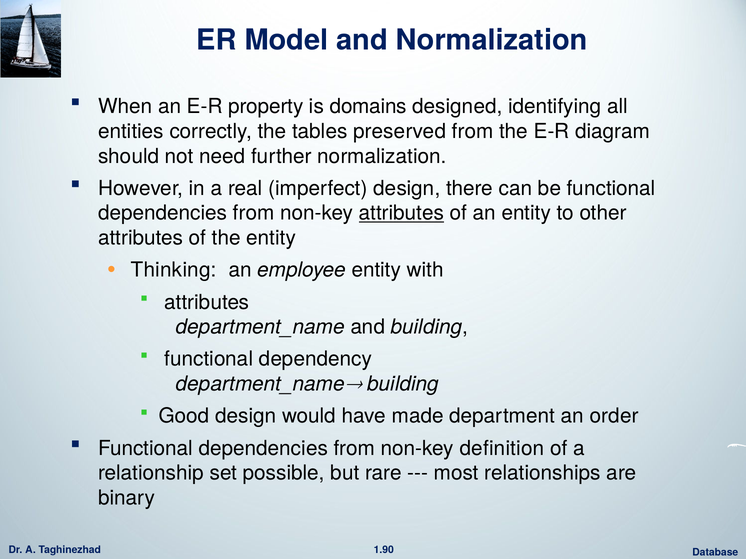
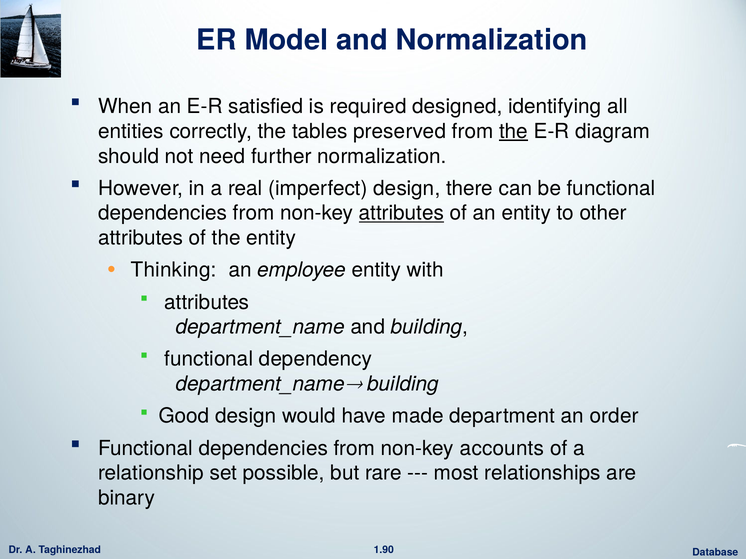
property: property -> satisfied
domains: domains -> required
the at (514, 131) underline: none -> present
definition: definition -> accounts
